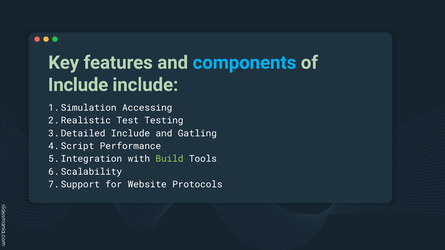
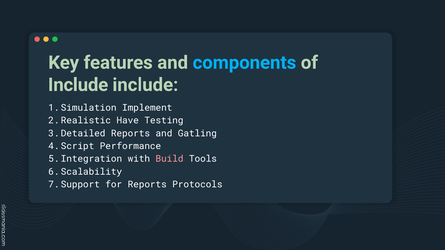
Accessing: Accessing -> Implement
Test: Test -> Have
Include at (130, 134): Include -> Reports
Build colour: light green -> pink
for Website: Website -> Reports
